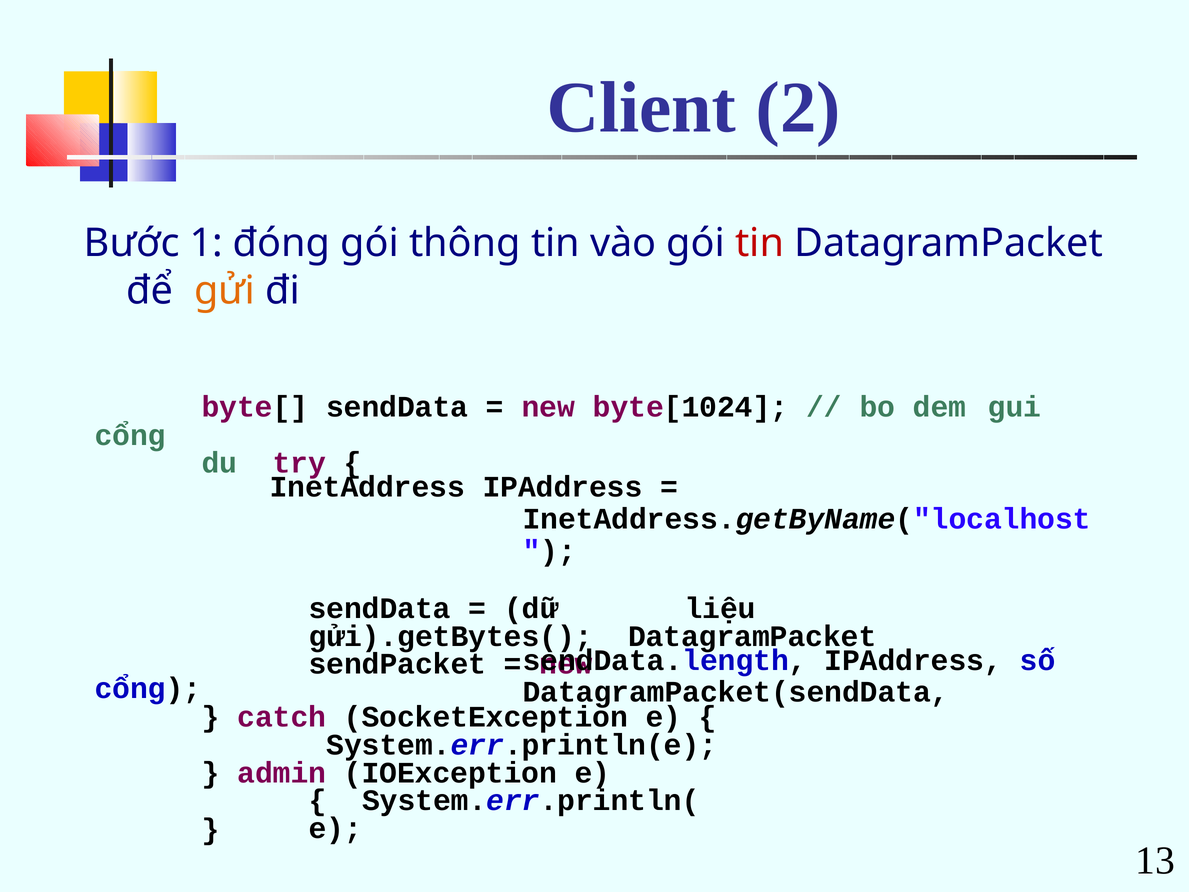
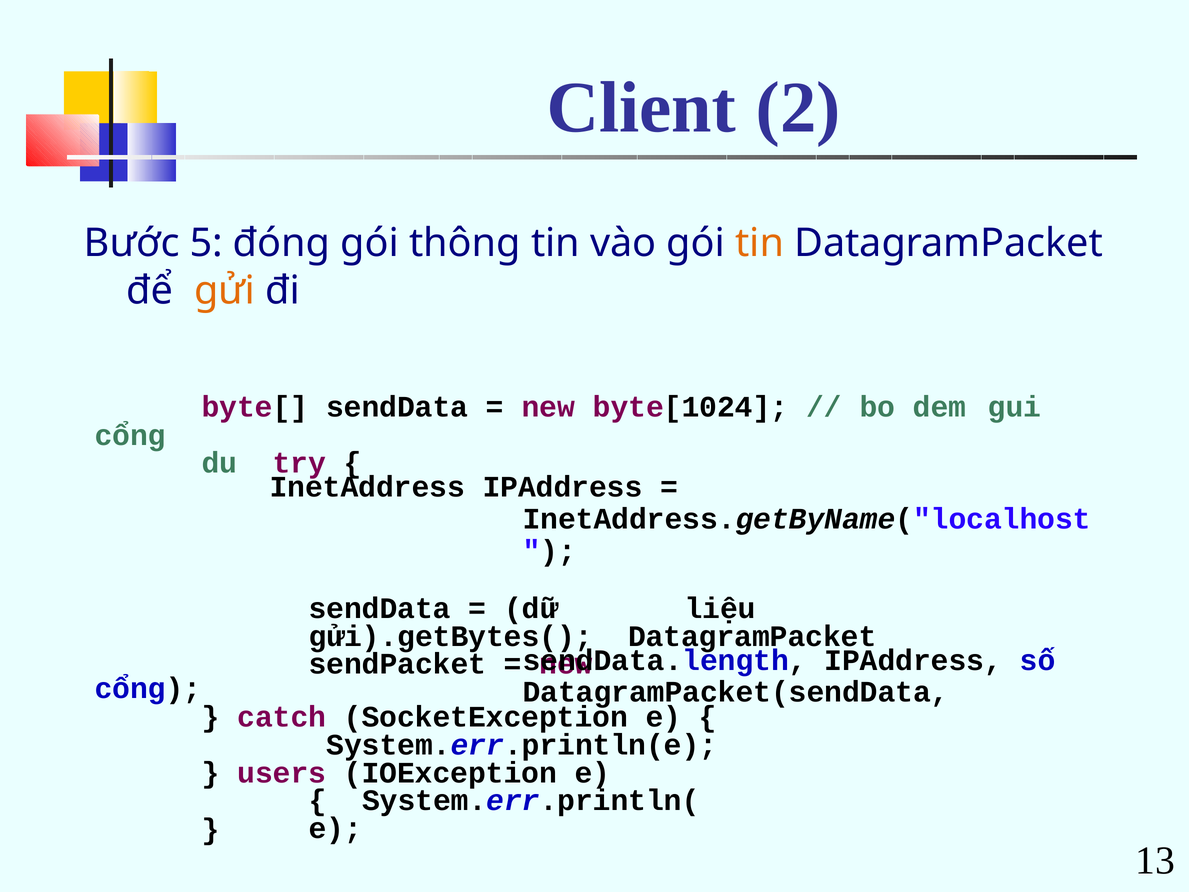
1: 1 -> 5
tin at (760, 243) colour: red -> orange
admin: admin -> users
